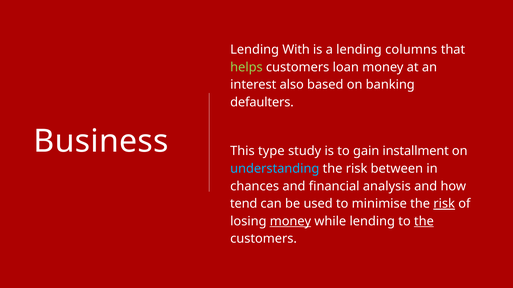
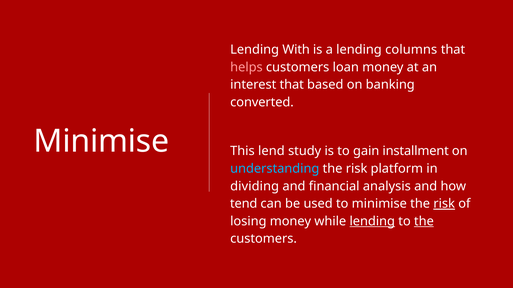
helps colour: light green -> pink
interest also: also -> that
defaulters: defaulters -> converted
Business at (101, 142): Business -> Minimise
type: type -> lend
between: between -> platform
chances: chances -> dividing
money at (290, 222) underline: present -> none
lending at (372, 222) underline: none -> present
